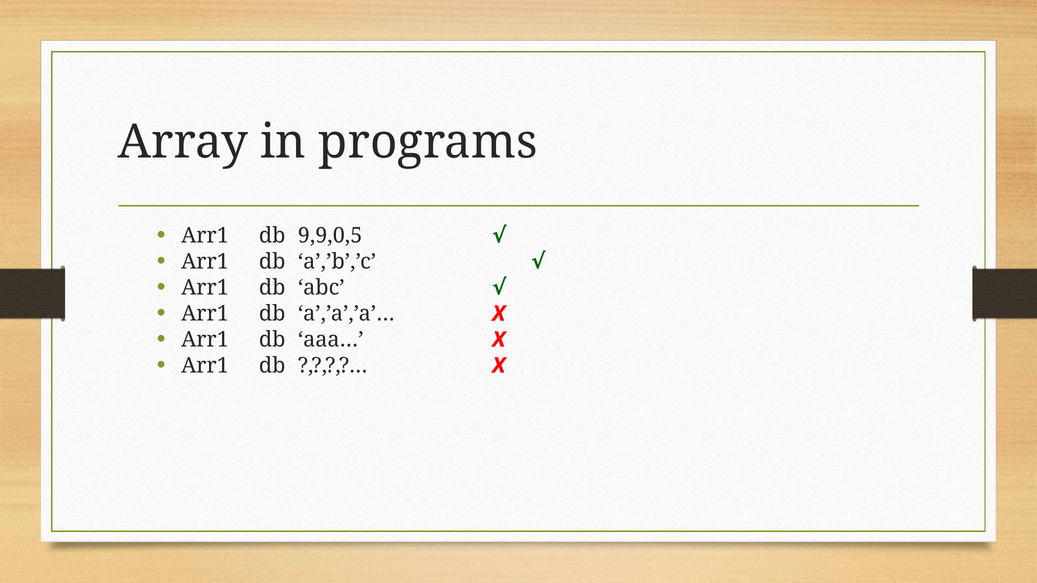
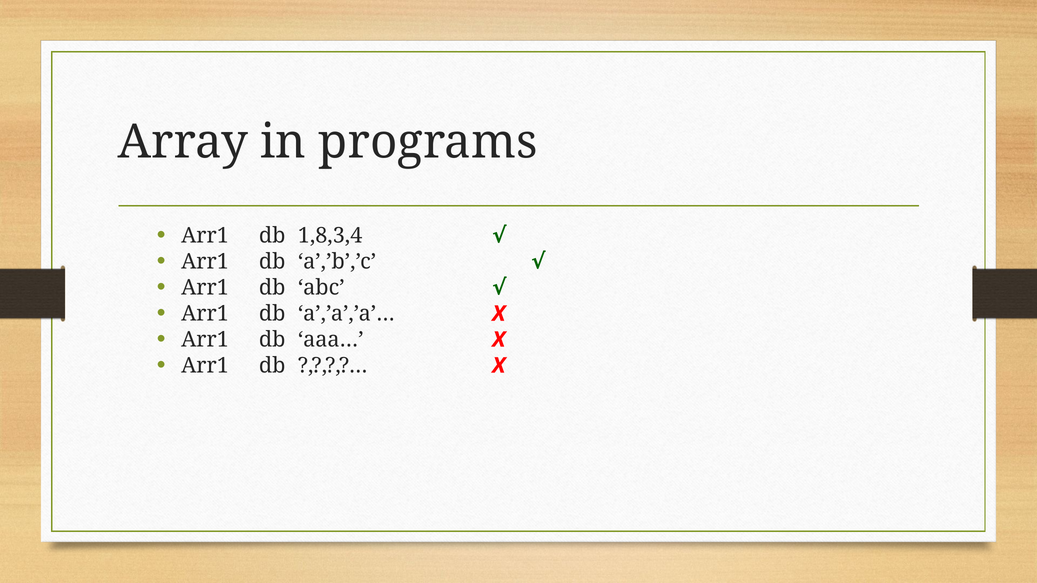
9,9,0,5: 9,9,0,5 -> 1,8,3,4
